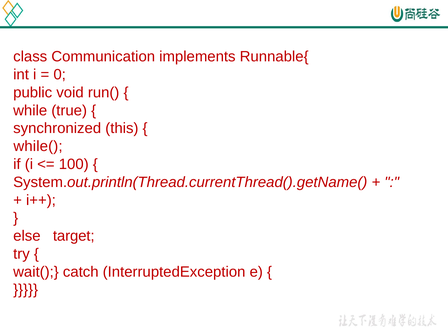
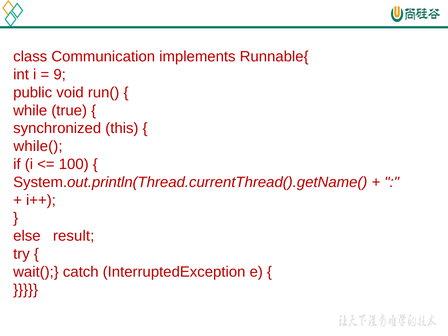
0: 0 -> 9
target: target -> result
